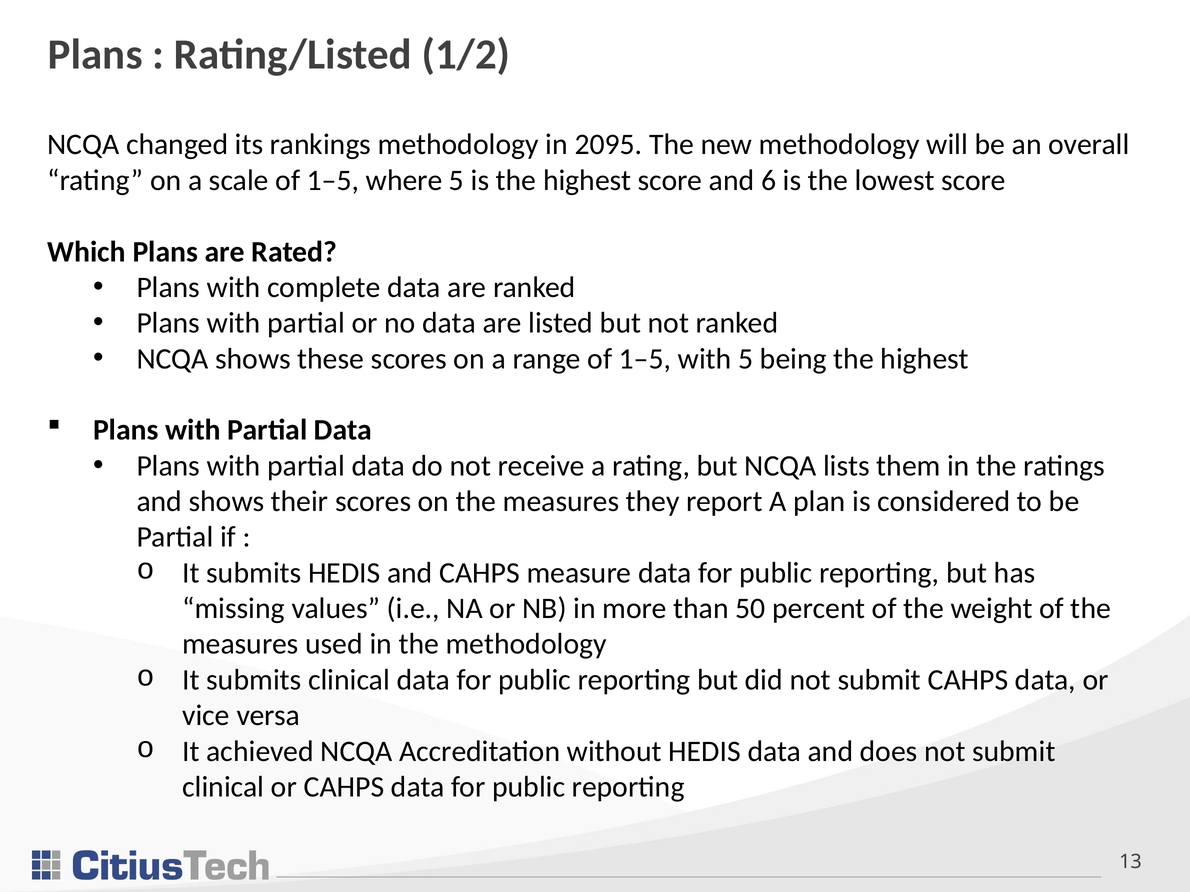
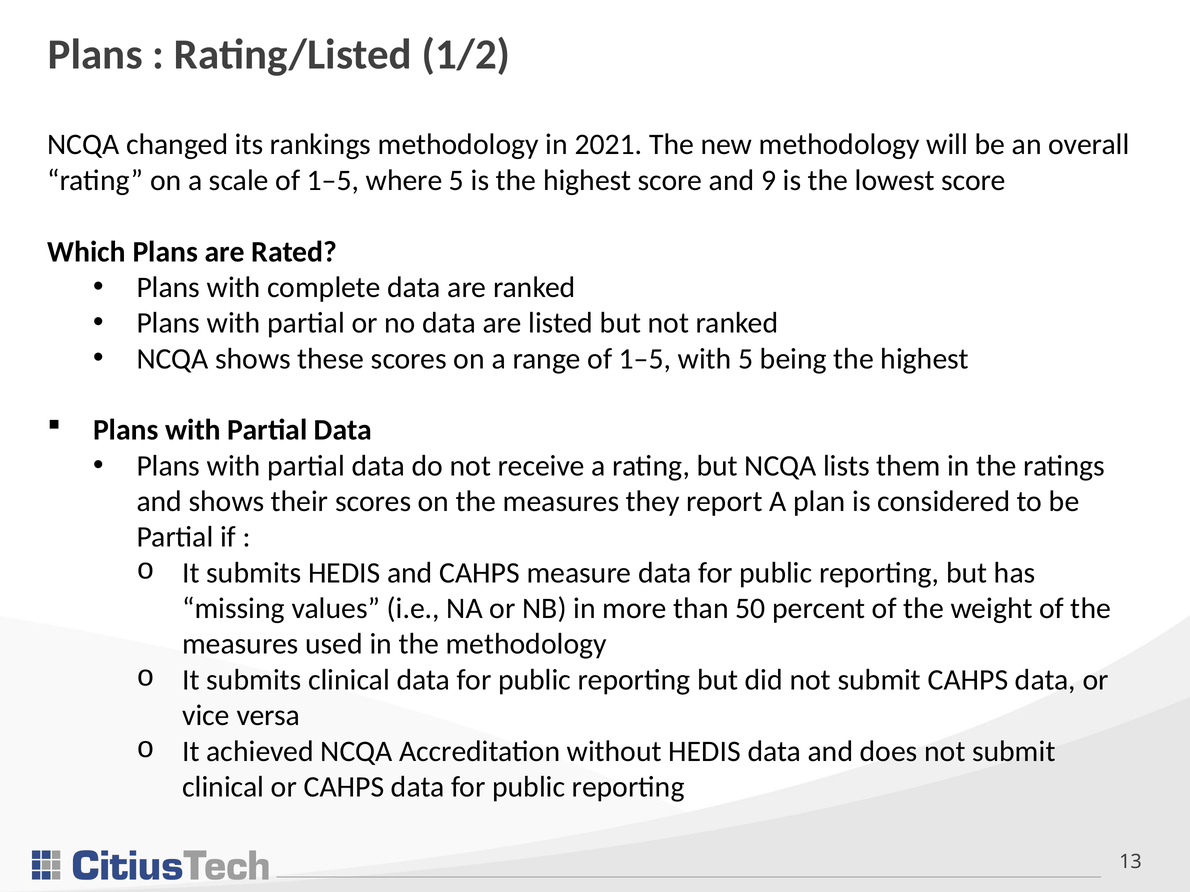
2095: 2095 -> 2021
6: 6 -> 9
